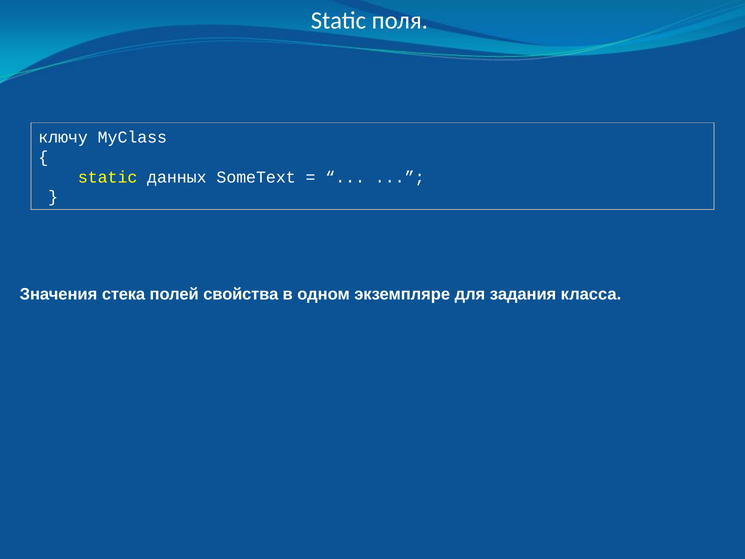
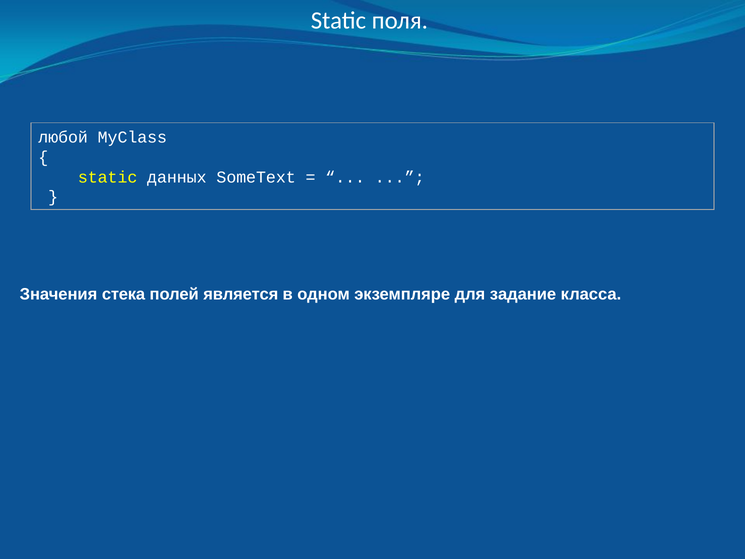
ключу: ключу -> любой
свойства: свойства -> является
задания: задания -> задание
